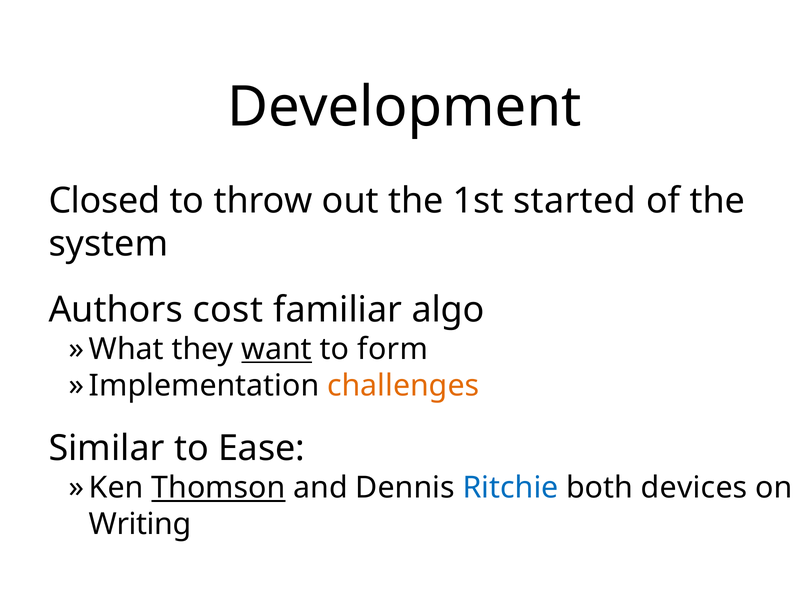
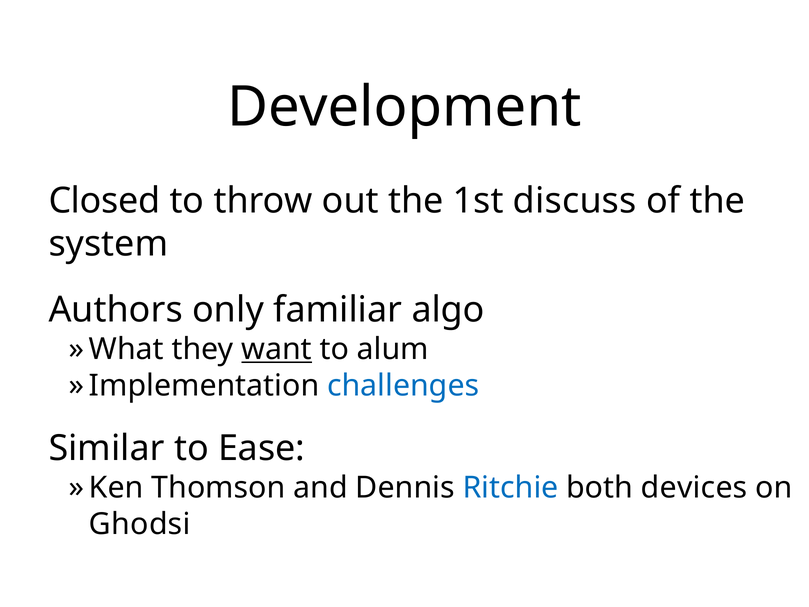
started: started -> discuss
cost: cost -> only
form: form -> alum
challenges colour: orange -> blue
Thomson underline: present -> none
Writing: Writing -> Ghodsi
